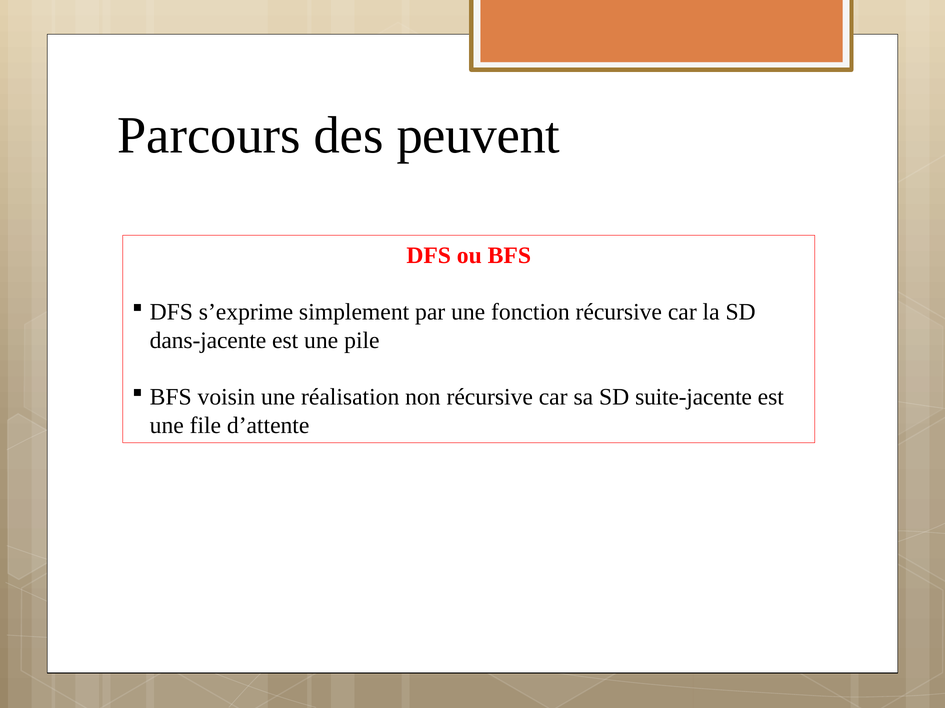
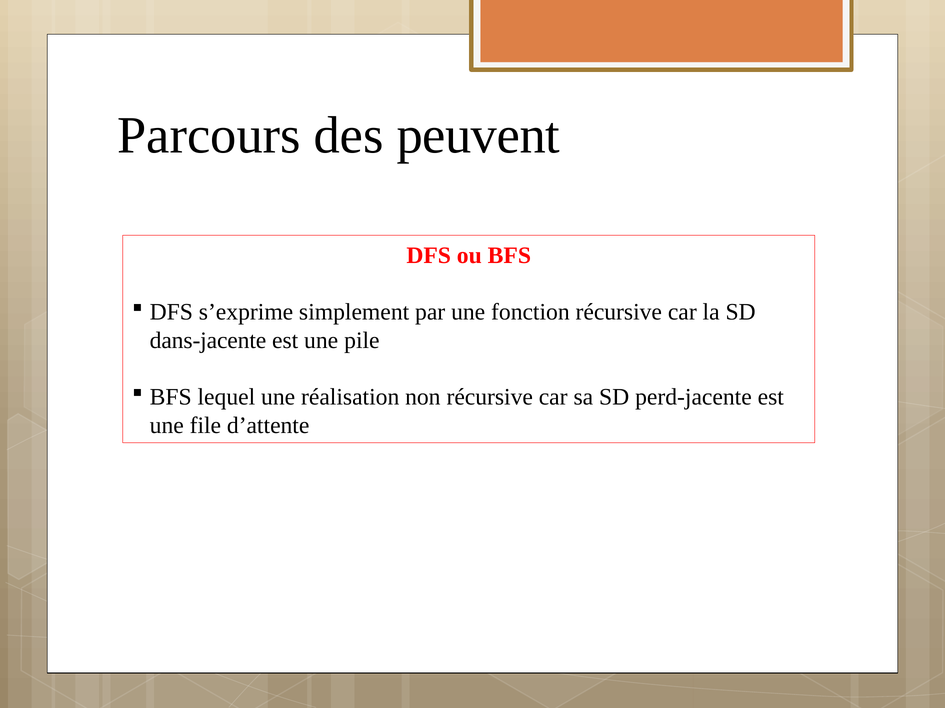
voisin: voisin -> lequel
suite-jacente: suite-jacente -> perd-jacente
